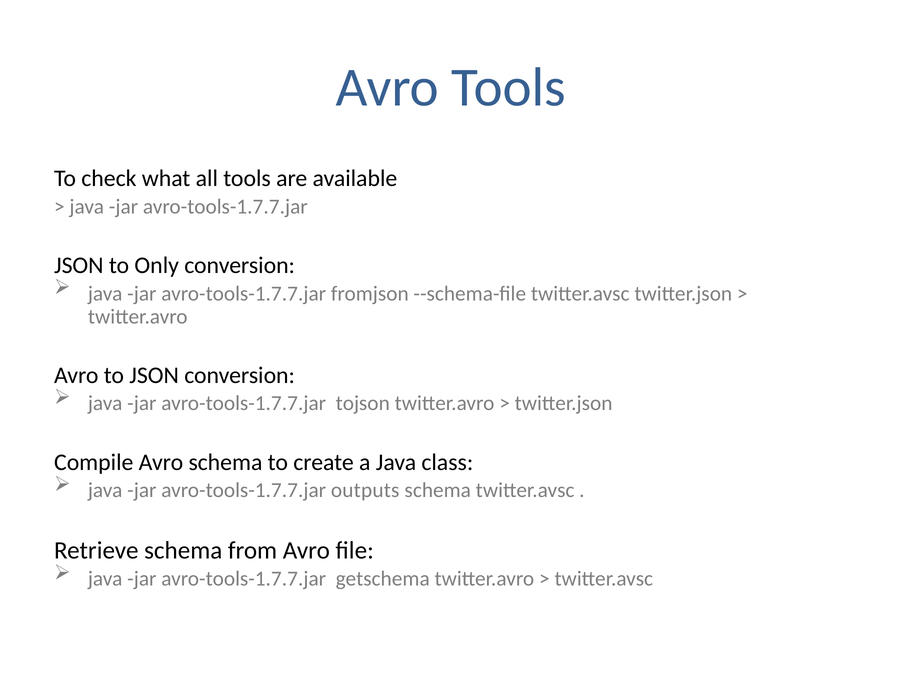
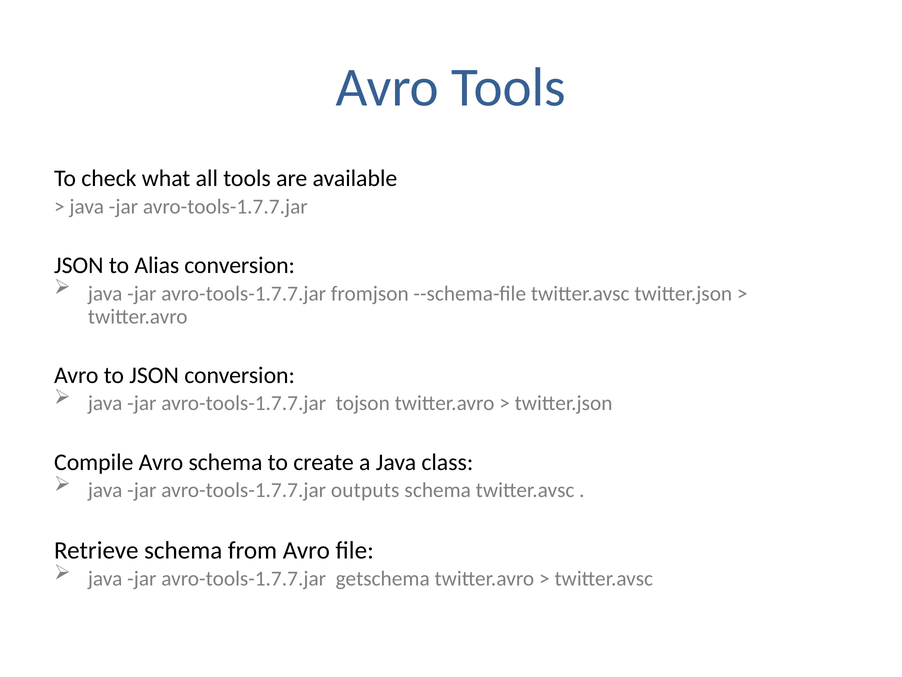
Only: Only -> Alias
